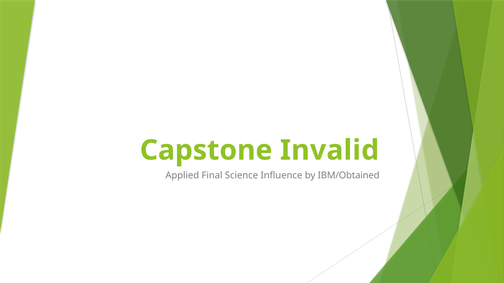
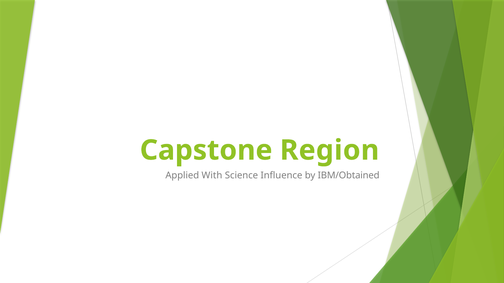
Invalid: Invalid -> Region
Final: Final -> With
